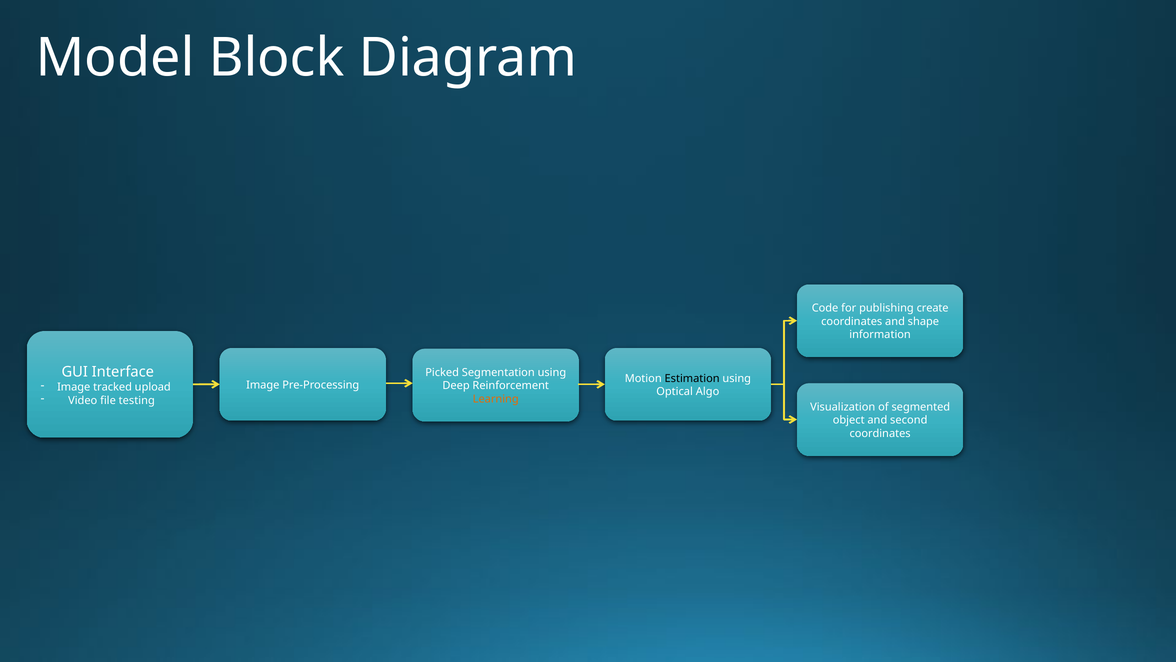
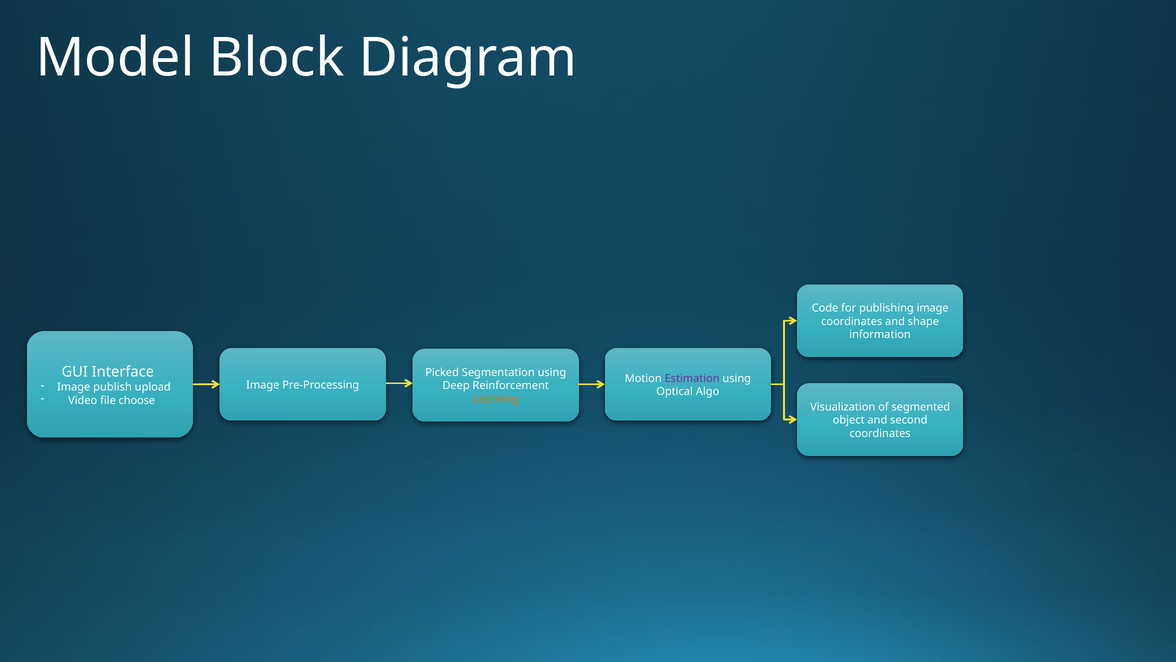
publishing create: create -> image
Estimation colour: black -> purple
tracked: tracked -> publish
testing: testing -> choose
